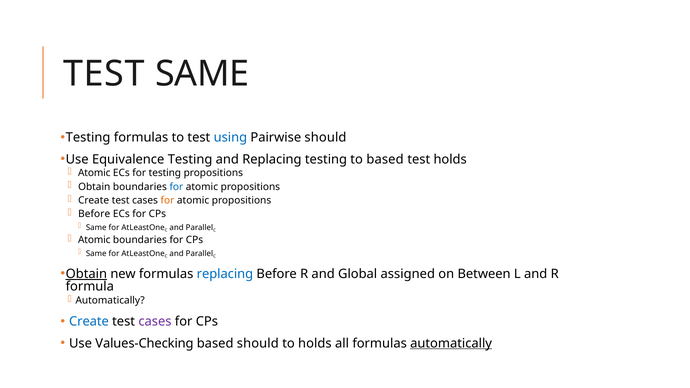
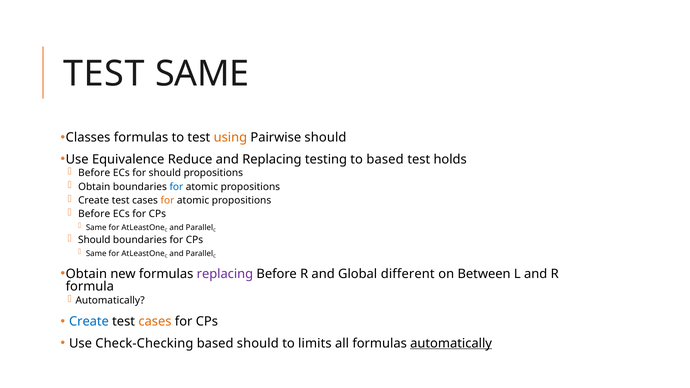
Testing at (88, 138): Testing -> Classes
using colour: blue -> orange
Equivalence Testing: Testing -> Reduce
Atomic at (94, 173): Atomic -> Before
for testing: testing -> should
Atomic at (94, 240): Atomic -> Should
Obtain at (86, 274) underline: present -> none
replacing at (225, 274) colour: blue -> purple
assigned: assigned -> different
cases at (155, 322) colour: purple -> orange
Values-Checking: Values-Checking -> Check-Checking
to holds: holds -> limits
